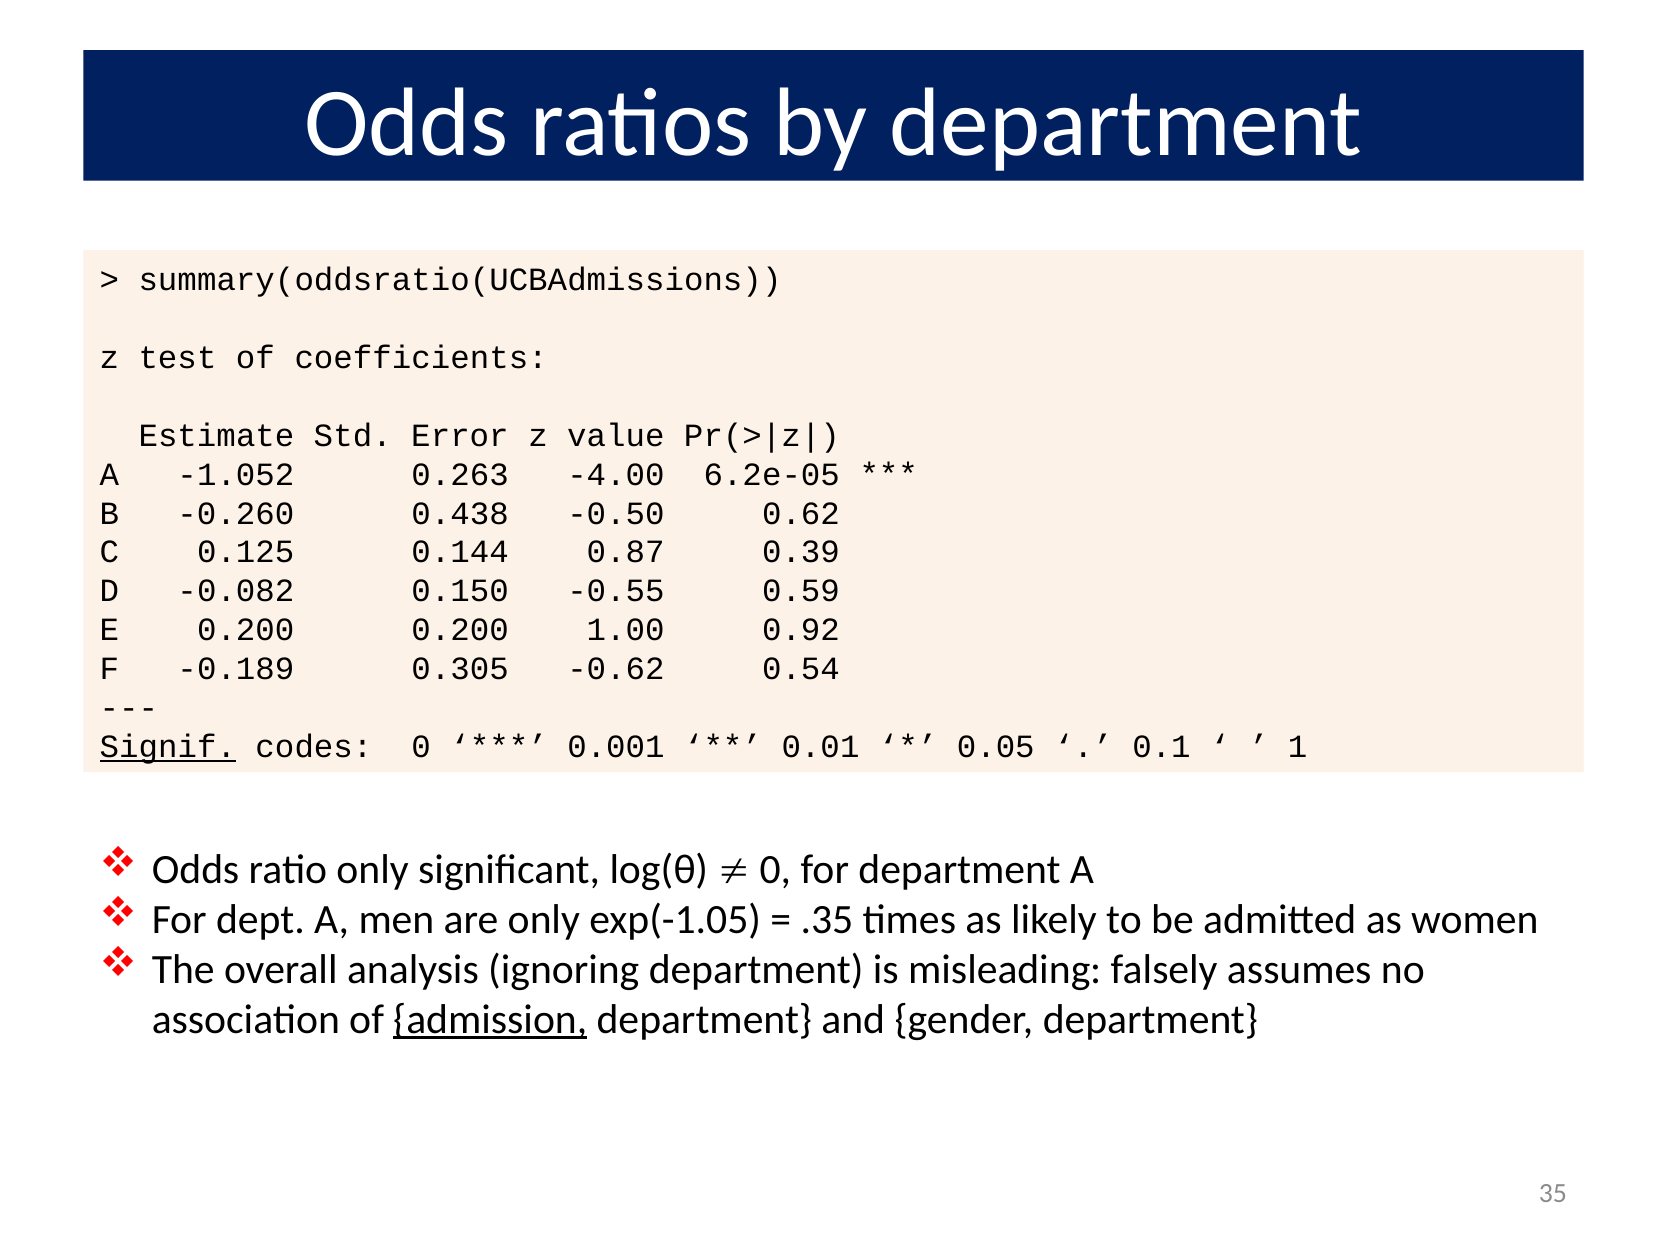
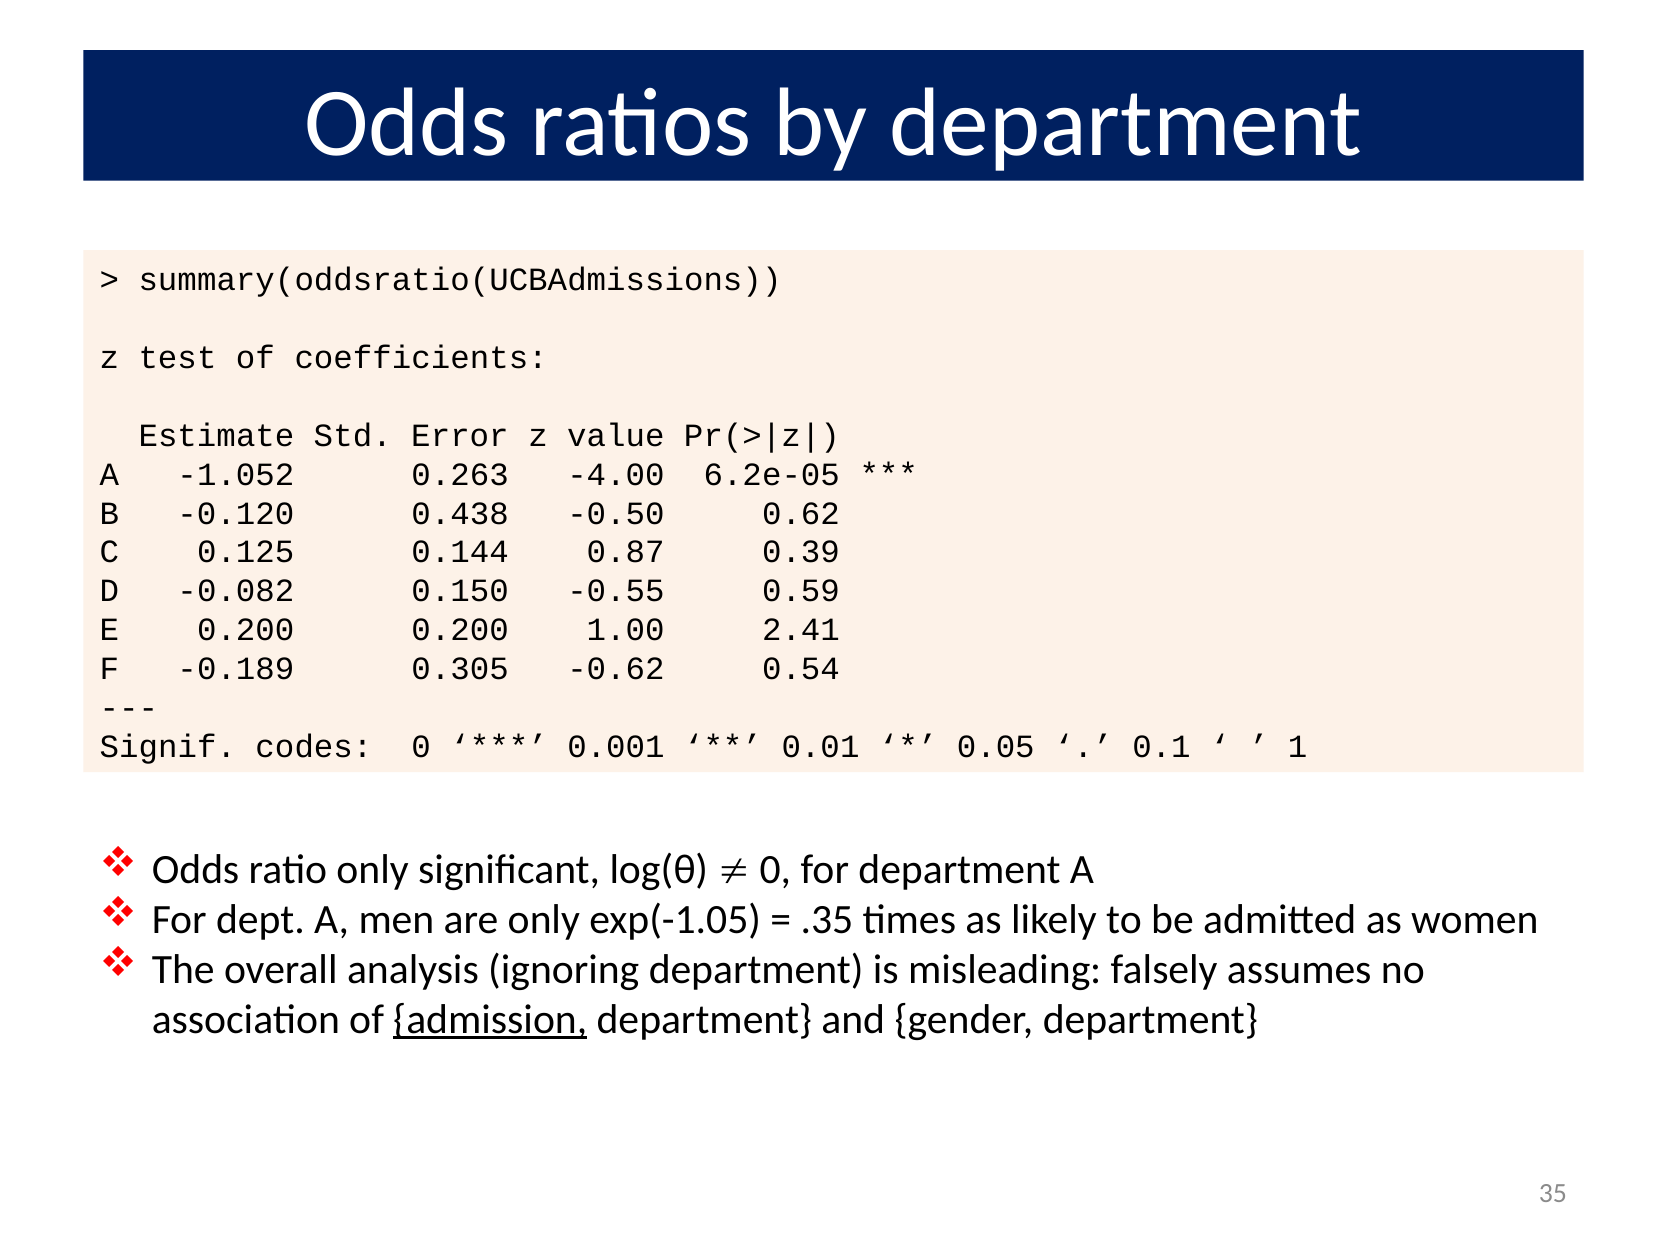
-0.260: -0.260 -> -0.120
0.92: 0.92 -> 2.41
Signif underline: present -> none
